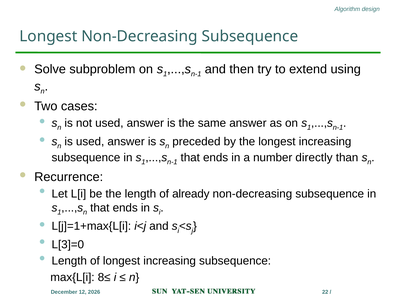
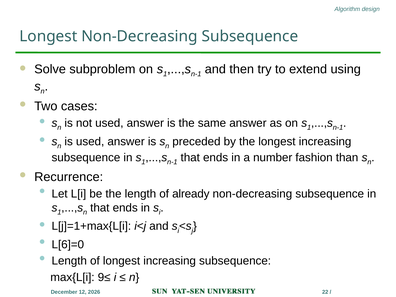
directly: directly -> fashion
L[3]=0: L[3]=0 -> L[6]=0
8≤: 8≤ -> 9≤
